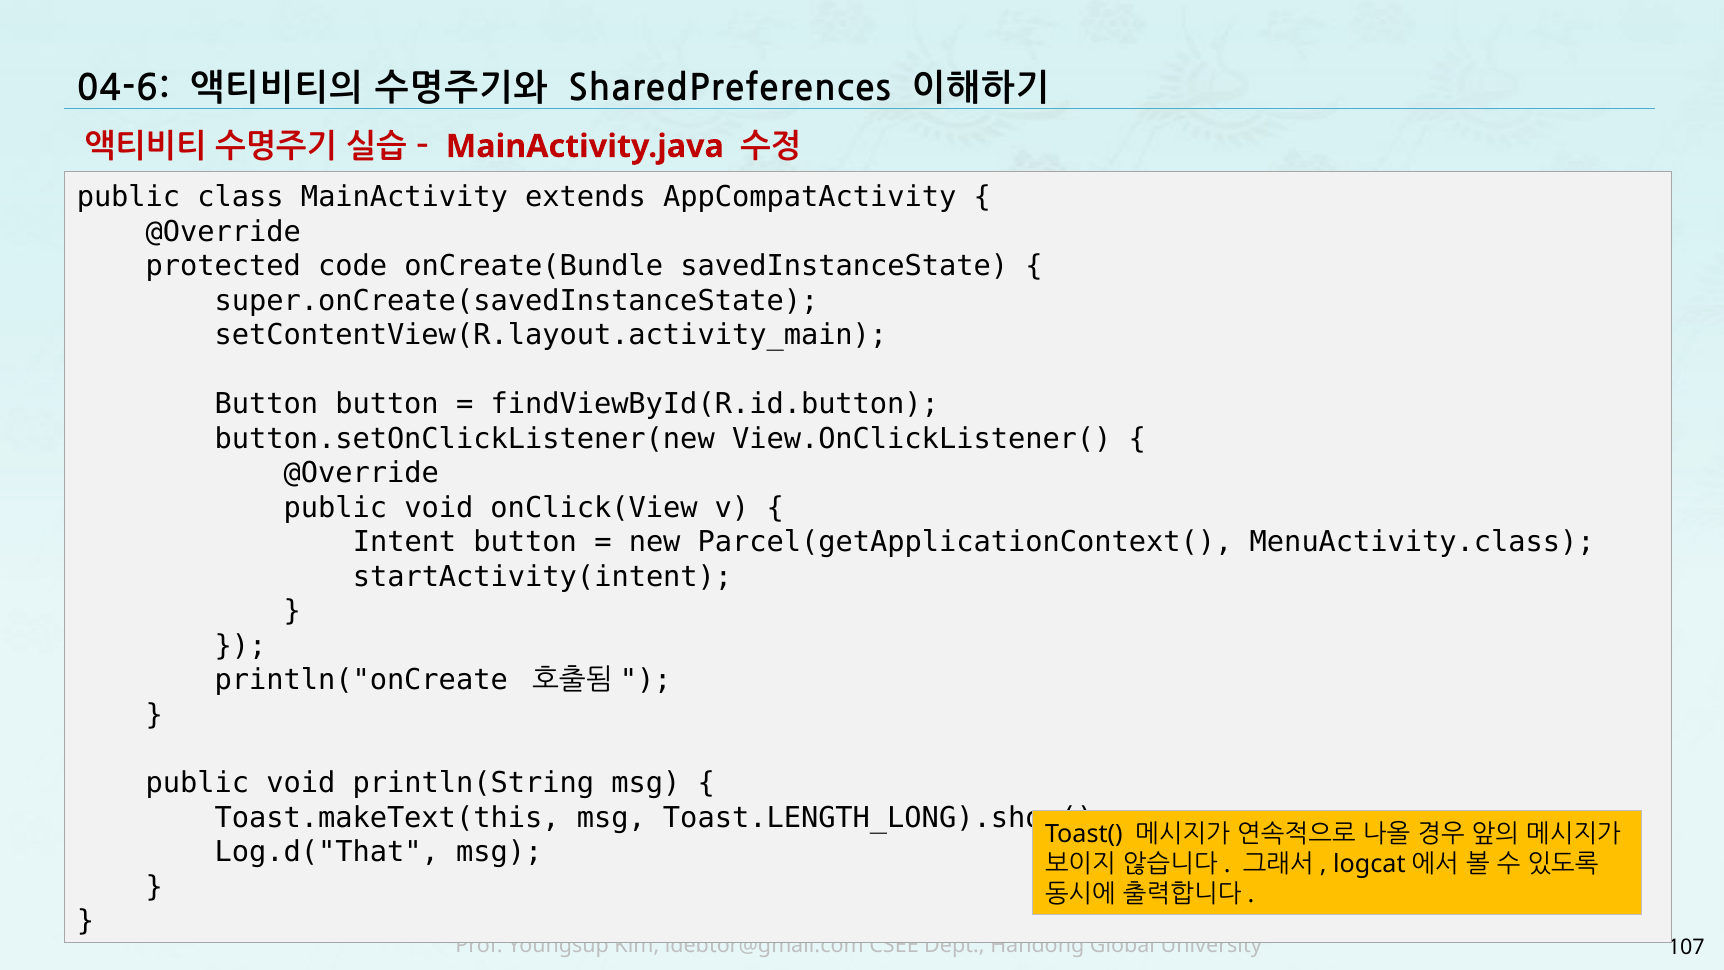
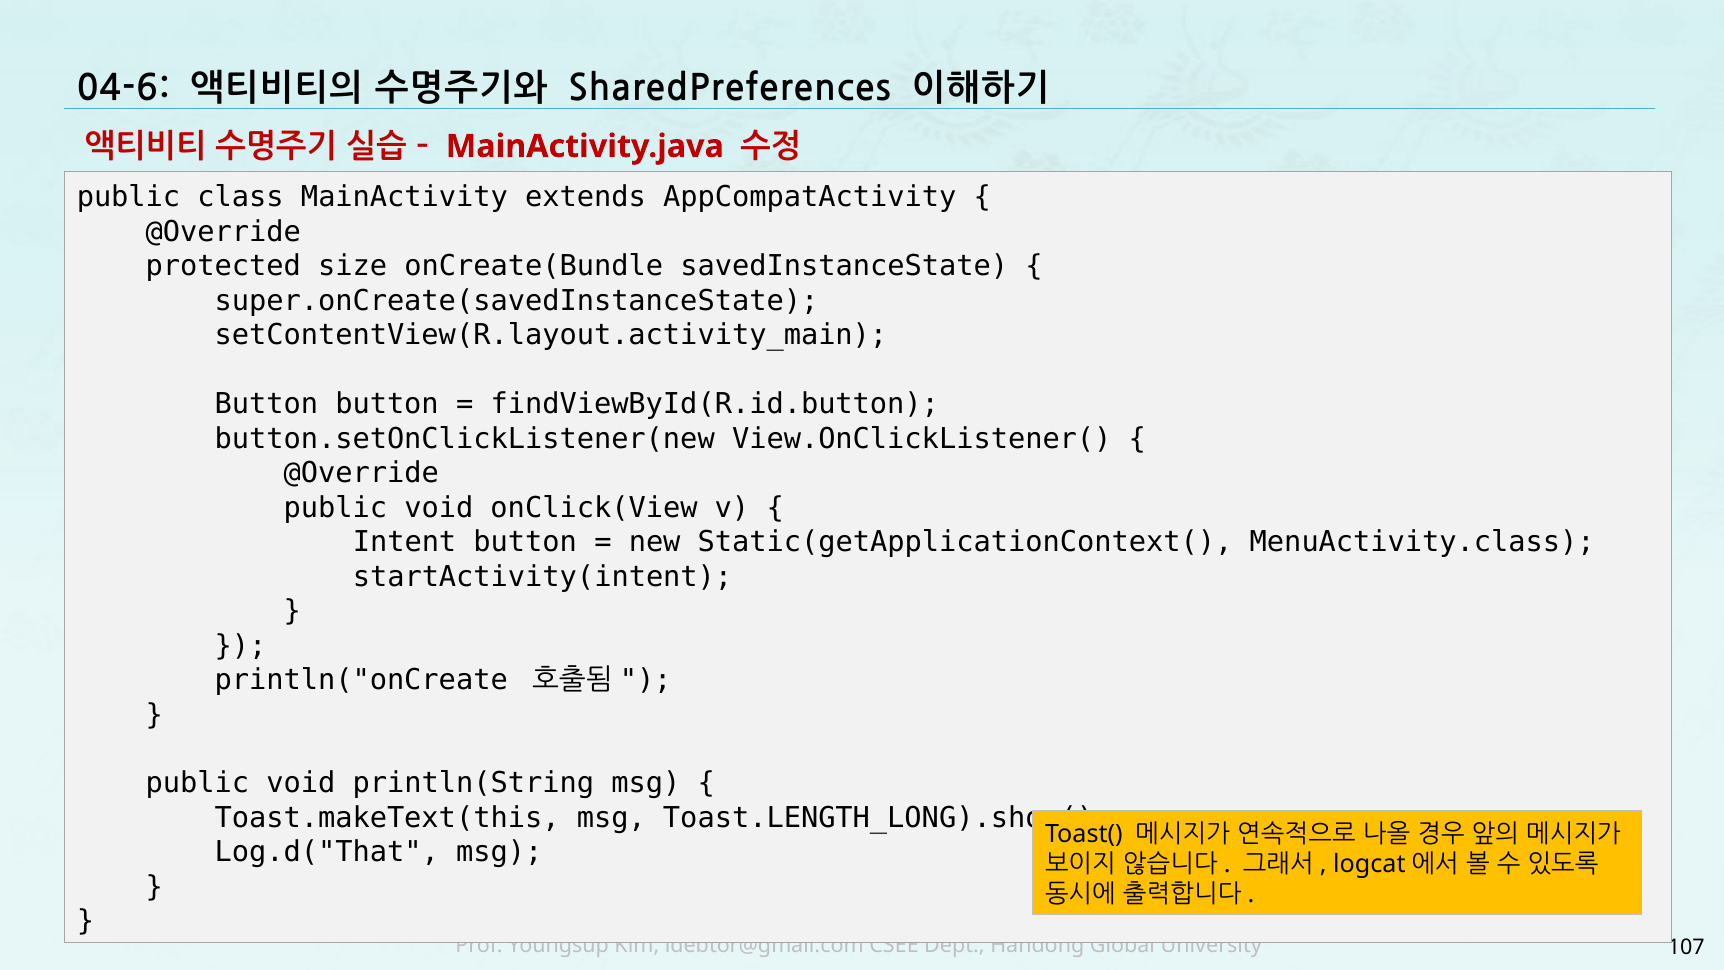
code: code -> size
Parcel(getApplicationContext(: Parcel(getApplicationContext( -> Static(getApplicationContext(
